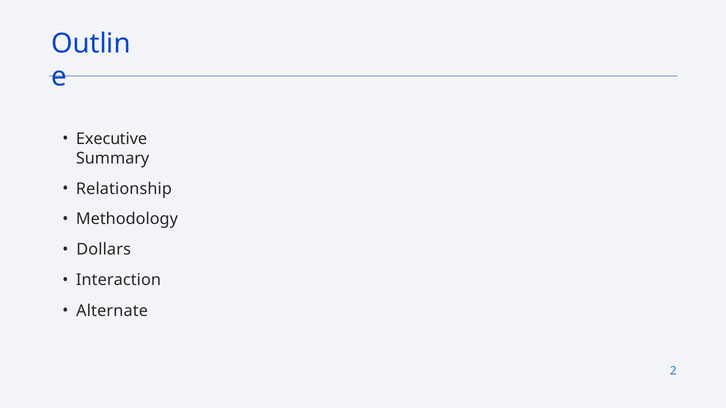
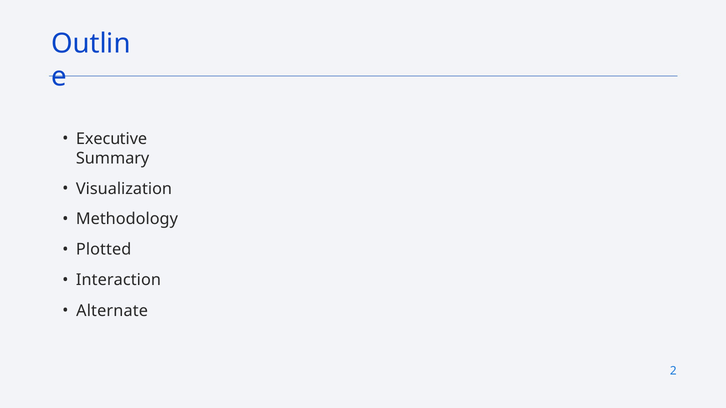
Relationship: Relationship -> Visualization
Dollars: Dollars -> Plotted
